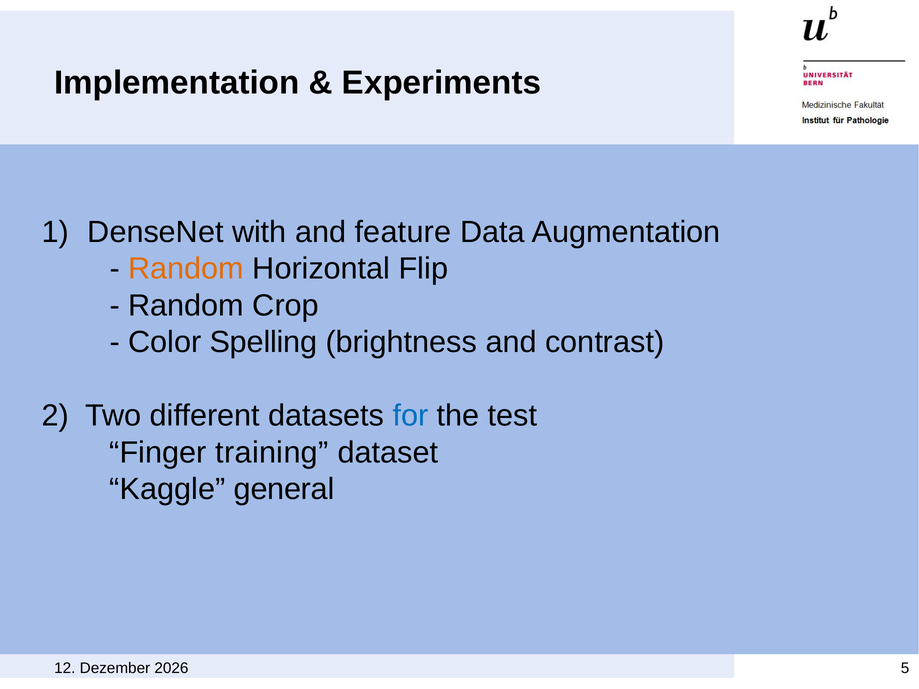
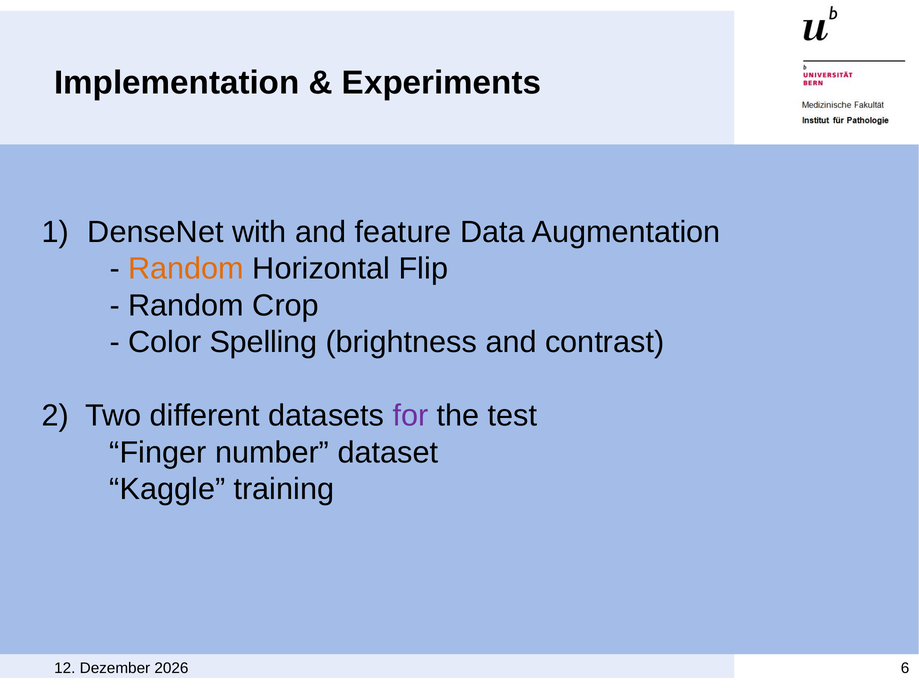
for colour: blue -> purple
training: training -> number
general: general -> training
5: 5 -> 6
